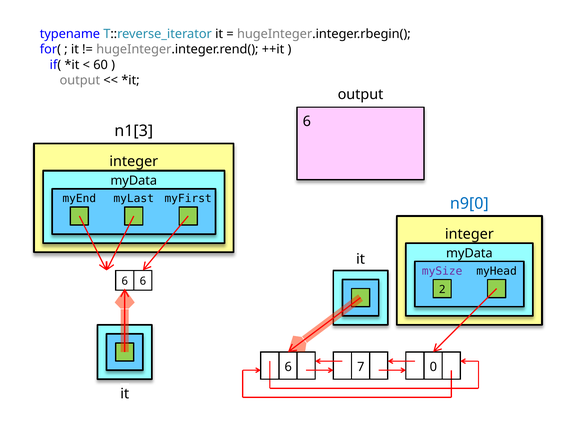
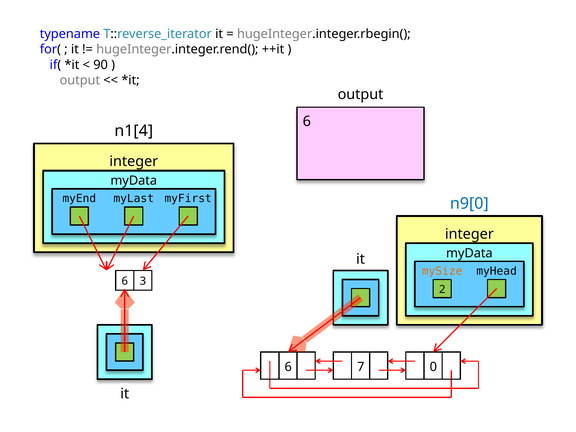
60: 60 -> 90
n1[3: n1[3 -> n1[4
mySize colour: purple -> orange
6 6: 6 -> 3
